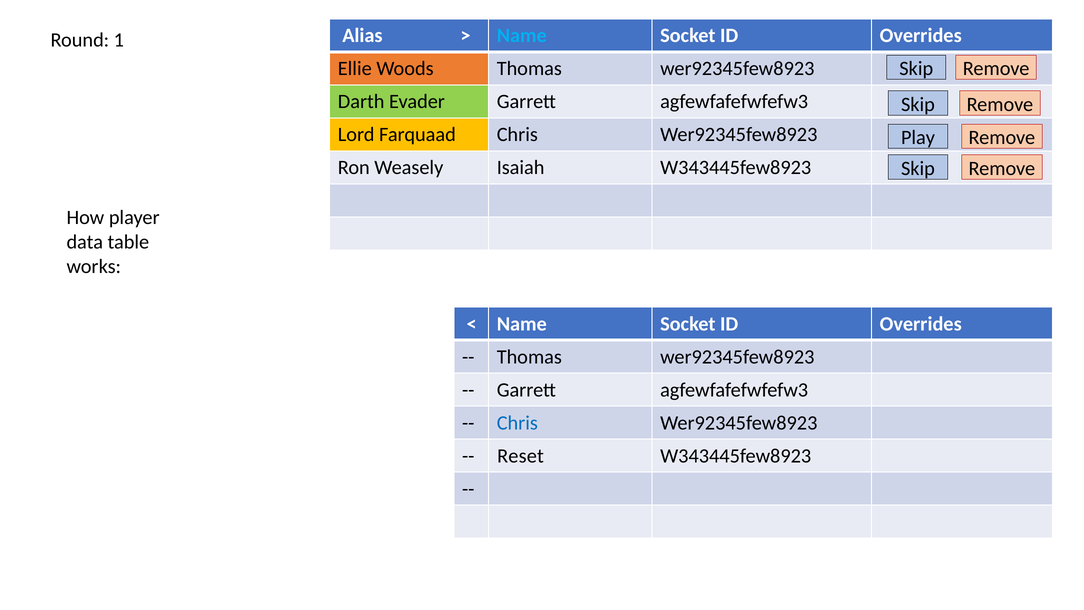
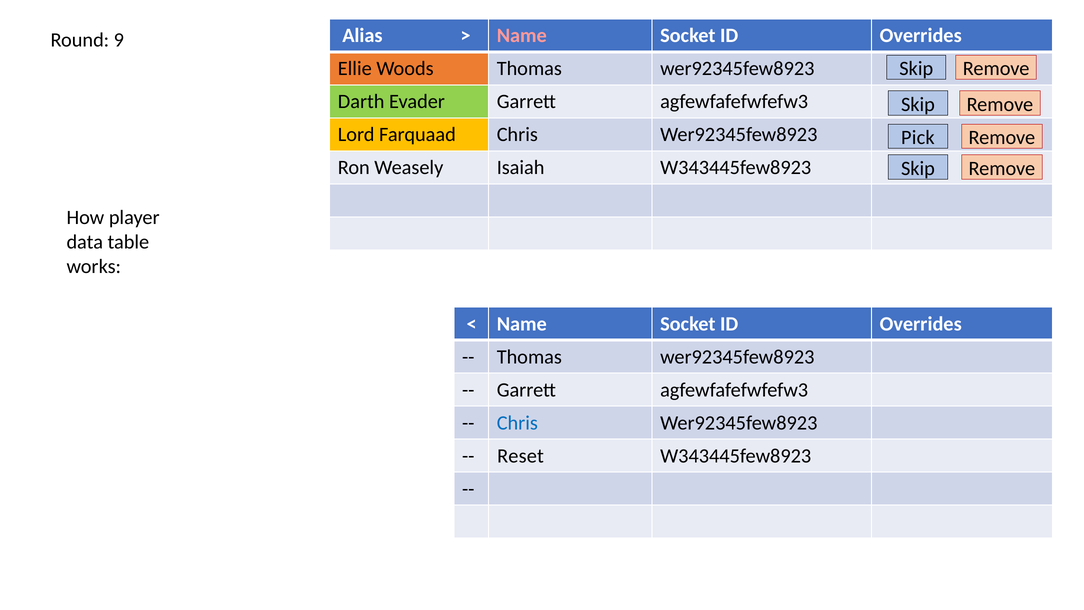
1: 1 -> 9
Name at (522, 36) colour: light blue -> pink
Play: Play -> Pick
